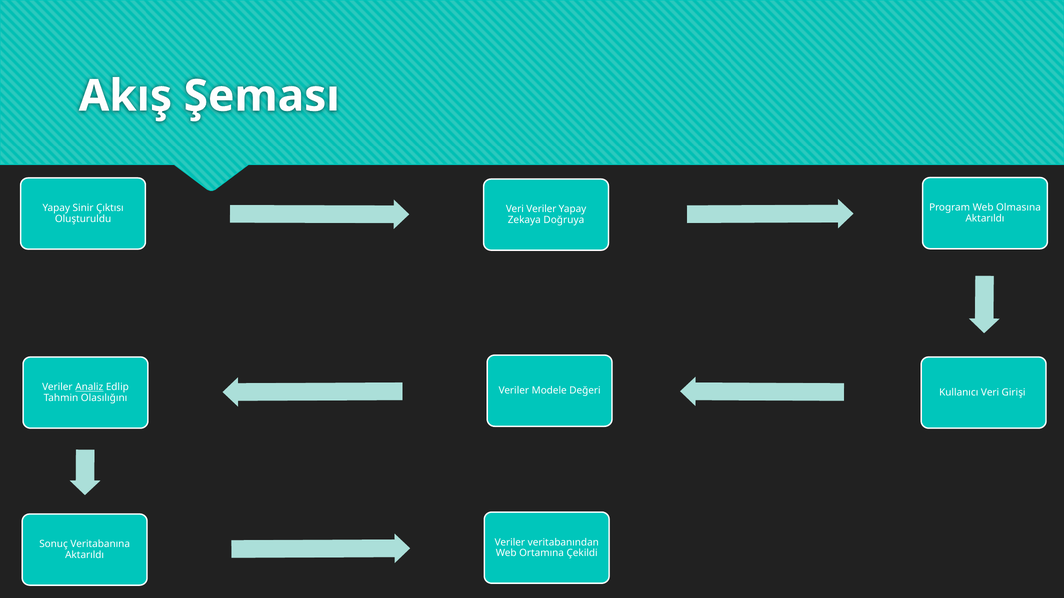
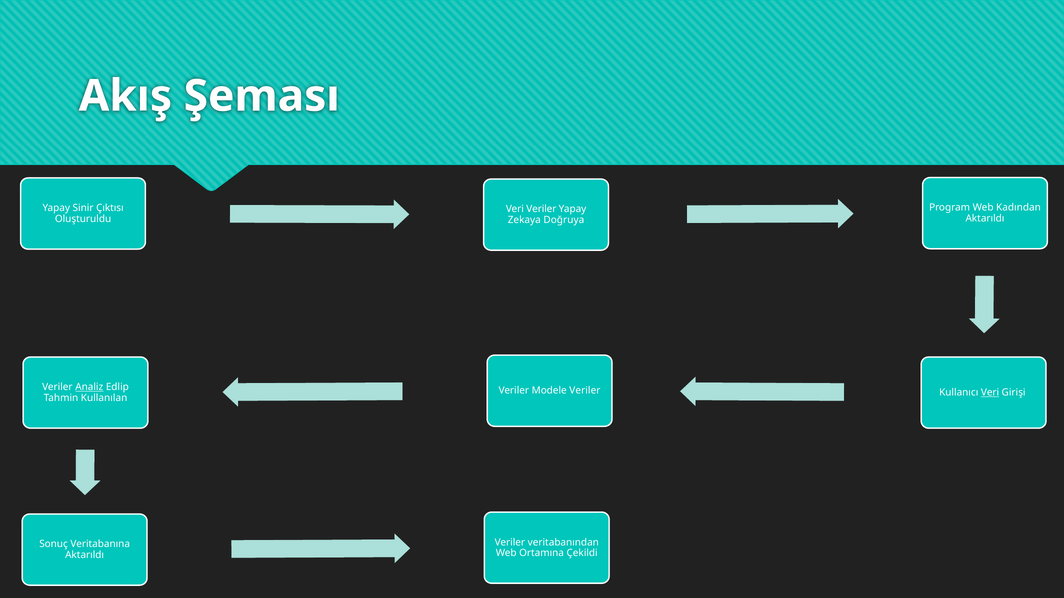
Olmasına: Olmasına -> Kadından
Modele Değeri: Değeri -> Veriler
Veri at (990, 393) underline: none -> present
Olasılığını: Olasılığını -> Kullanılan
